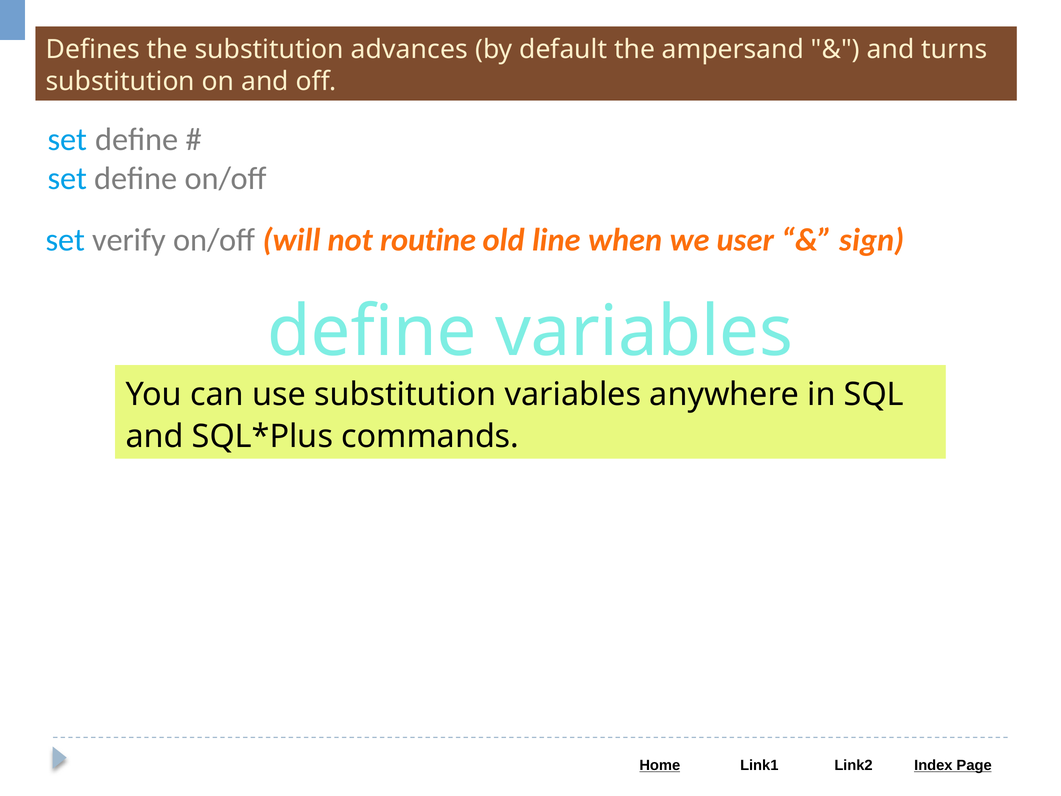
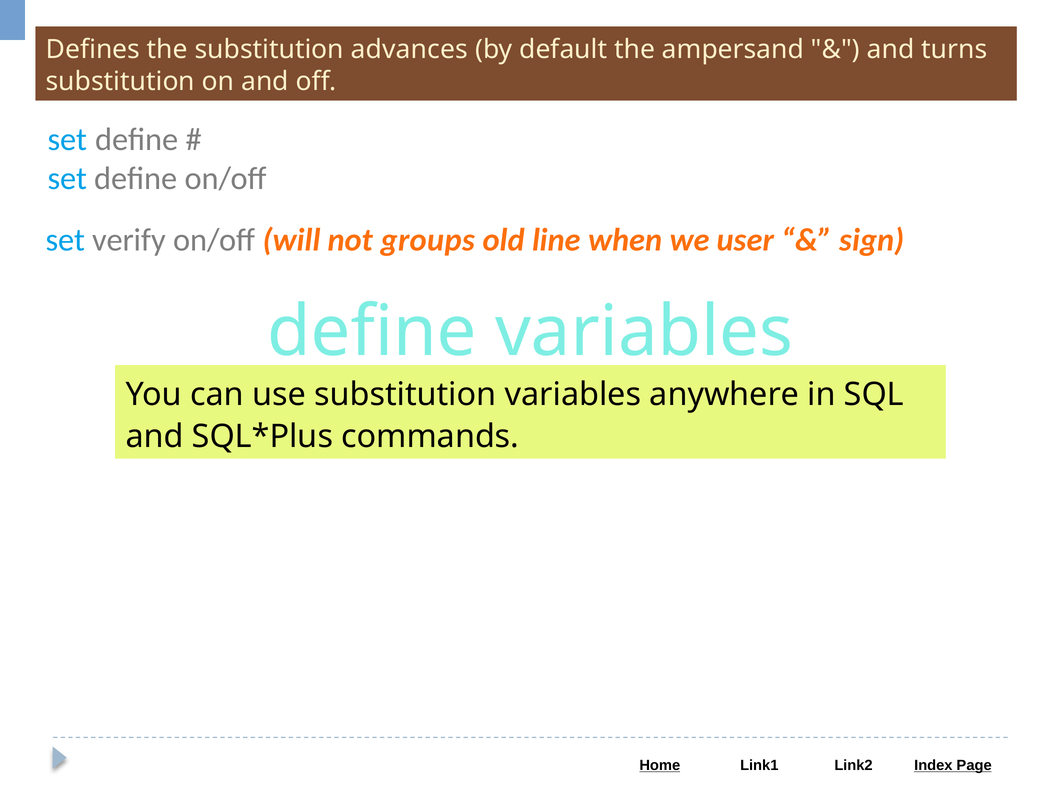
routine: routine -> groups
